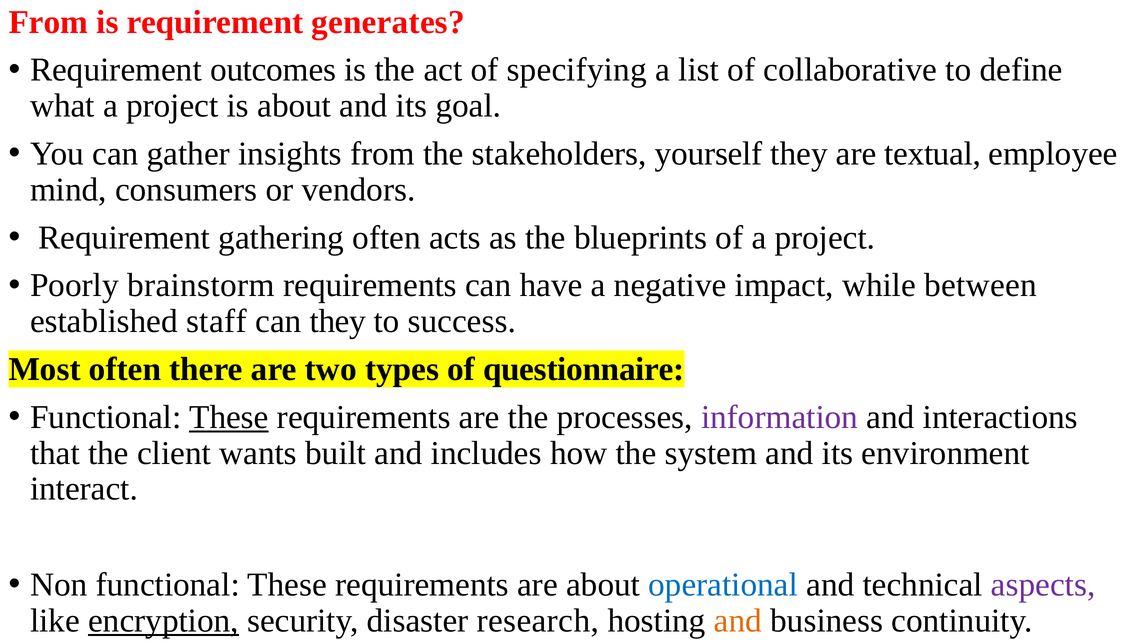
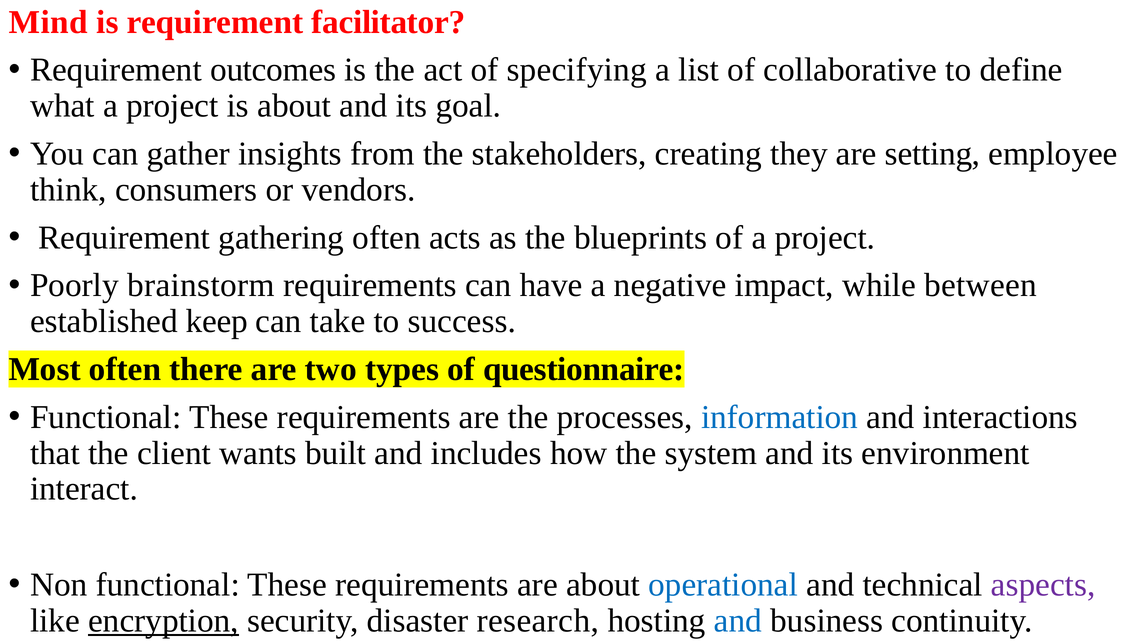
From at (48, 22): From -> Mind
generates: generates -> facilitator
yourself: yourself -> creating
textual: textual -> setting
mind: mind -> think
staff: staff -> keep
can they: they -> take
These at (229, 417) underline: present -> none
information colour: purple -> blue
and at (738, 621) colour: orange -> blue
